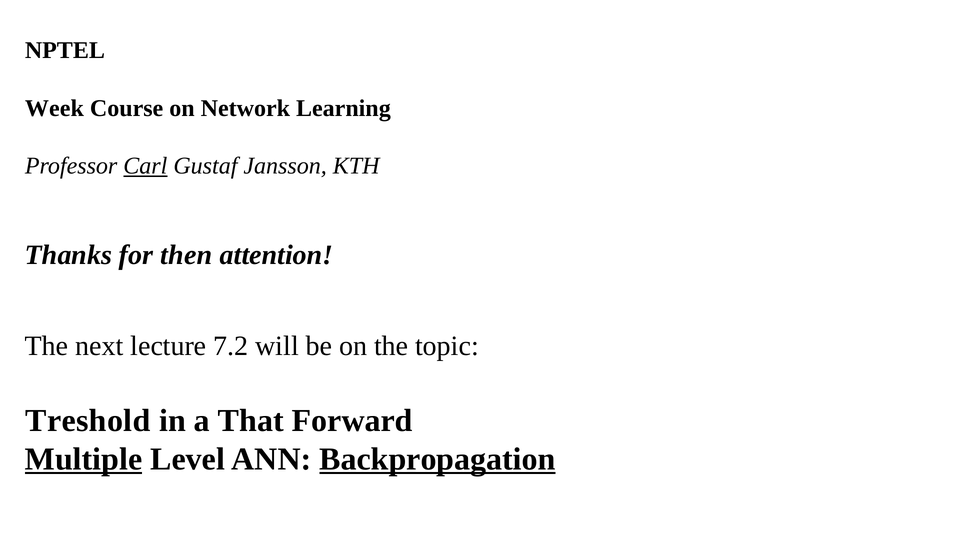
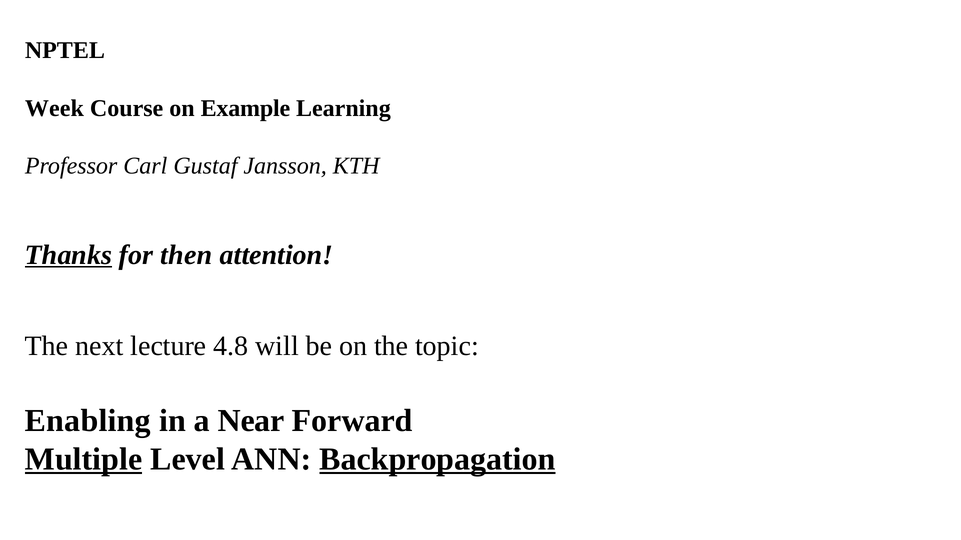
Network: Network -> Example
Carl underline: present -> none
Thanks underline: none -> present
7.2: 7.2 -> 4.8
Treshold: Treshold -> Enabling
That: That -> Near
